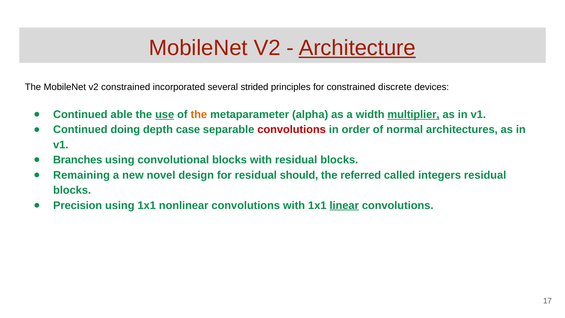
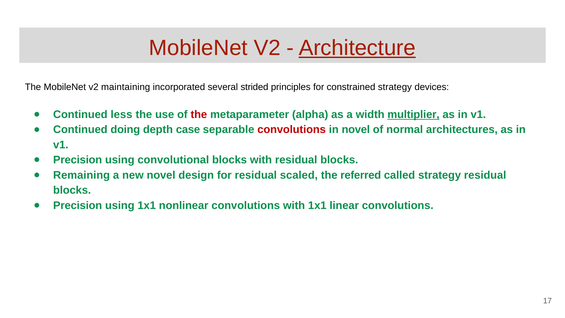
v2 constrained: constrained -> maintaining
constrained discrete: discrete -> strategy
able: able -> less
use underline: present -> none
the at (199, 114) colour: orange -> red
in order: order -> novel
Branches at (78, 160): Branches -> Precision
should: should -> scaled
called integers: integers -> strategy
linear underline: present -> none
